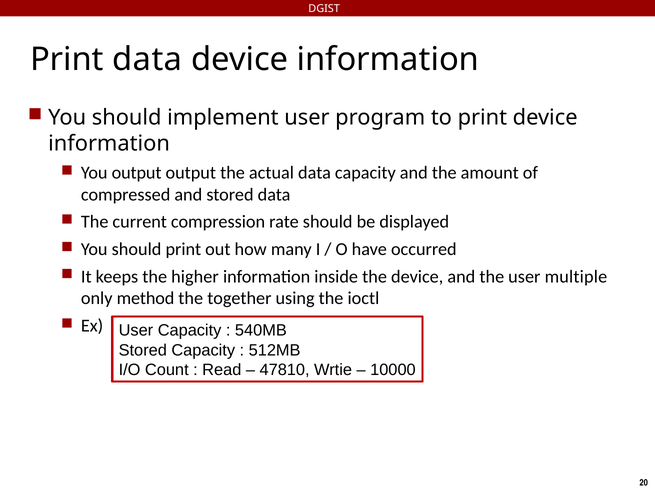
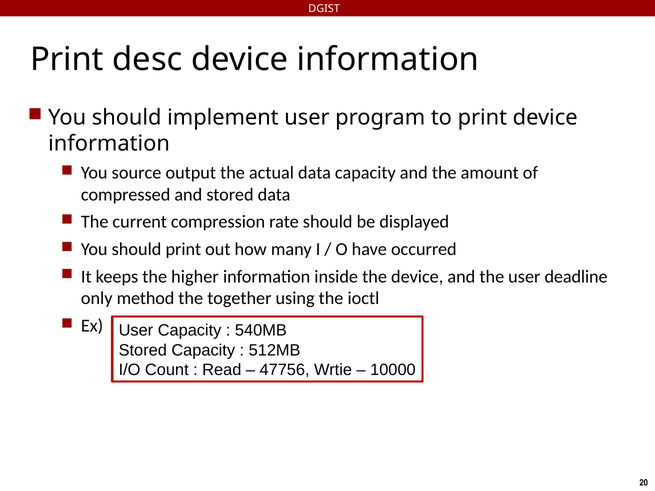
Print data: data -> desc
You output: output -> source
multiple: multiple -> deadline
47810: 47810 -> 47756
